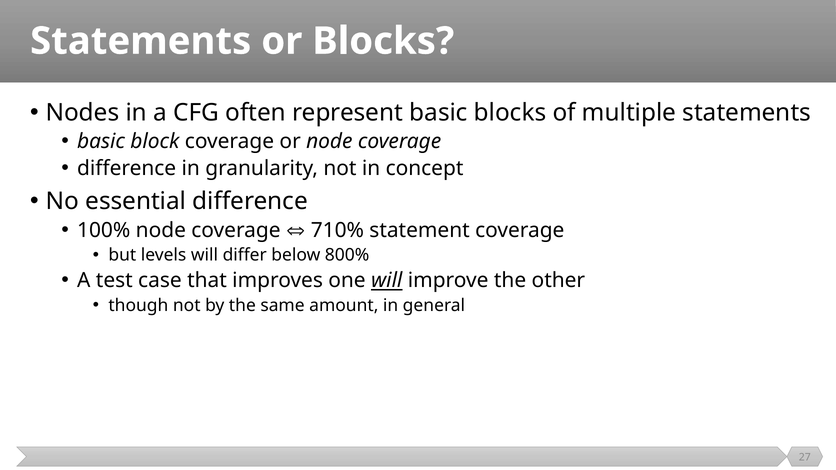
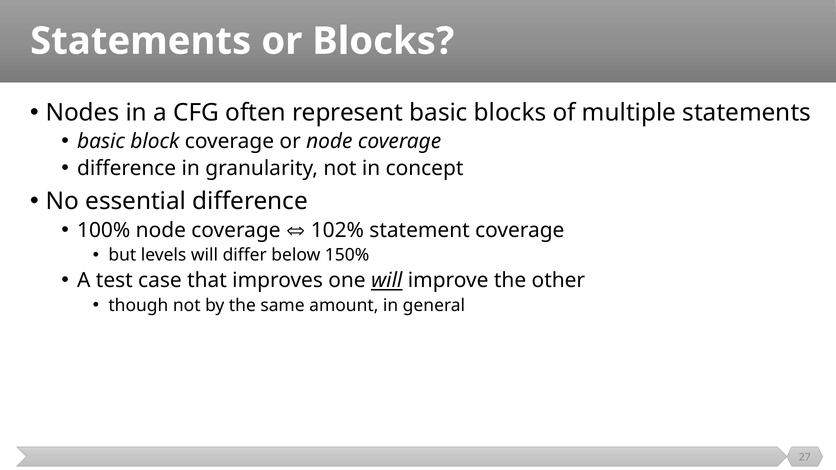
710%: 710% -> 102%
800%: 800% -> 150%
